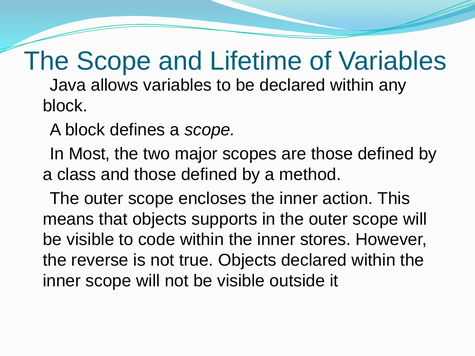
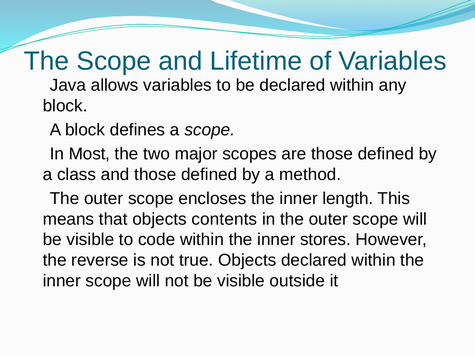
action: action -> length
supports: supports -> contents
